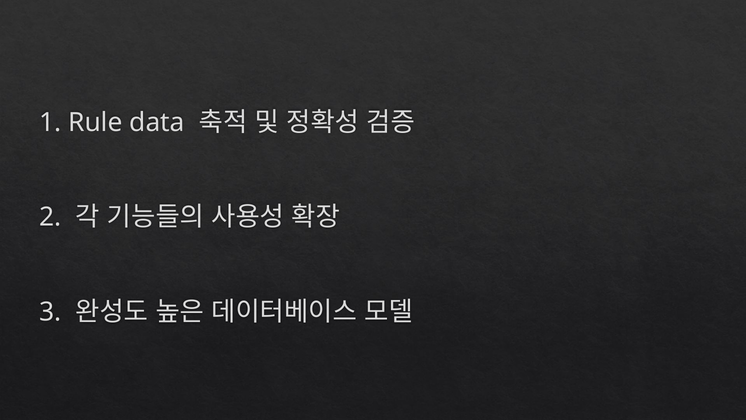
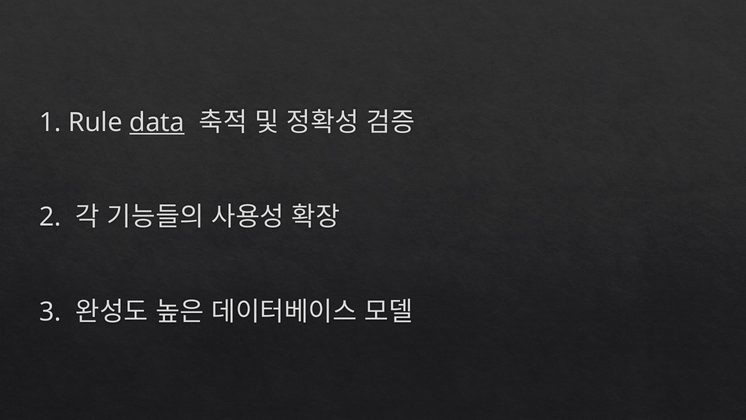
data underline: none -> present
